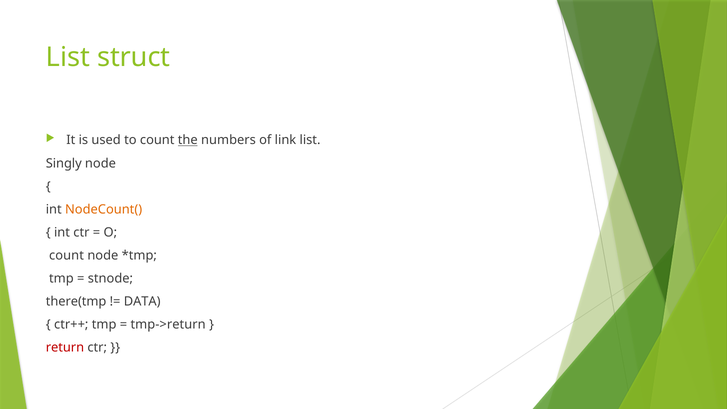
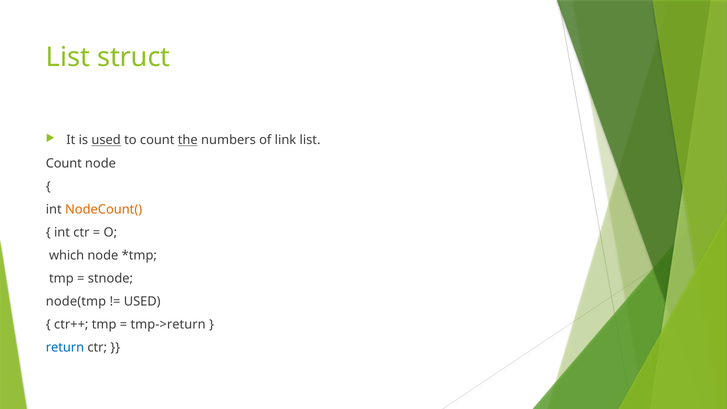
used at (106, 140) underline: none -> present
Singly at (64, 163): Singly -> Count
count at (67, 255): count -> which
there(tmp: there(tmp -> node(tmp
DATA at (142, 301): DATA -> USED
return colour: red -> blue
